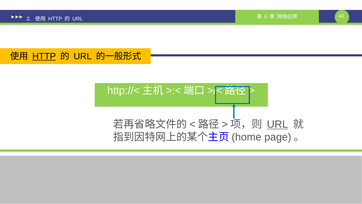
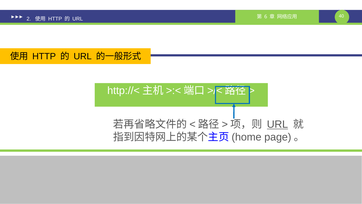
HTTP at (44, 56) underline: present -> none
